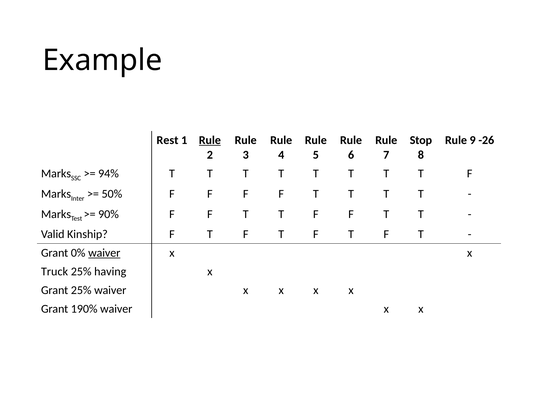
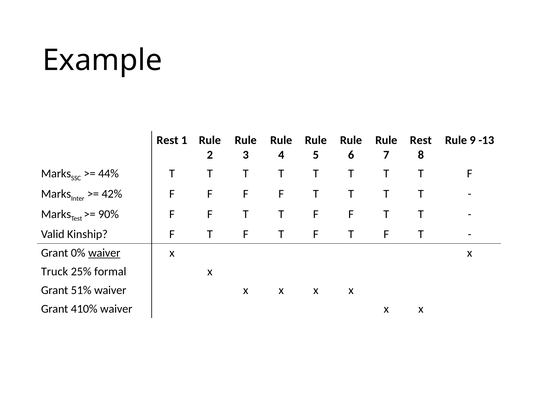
Rule at (210, 140) underline: present -> none
Stop at (421, 140): Stop -> Rest
-26: -26 -> -13
94%: 94% -> 44%
50%: 50% -> 42%
having: having -> formal
Grant 25%: 25% -> 51%
190%: 190% -> 410%
